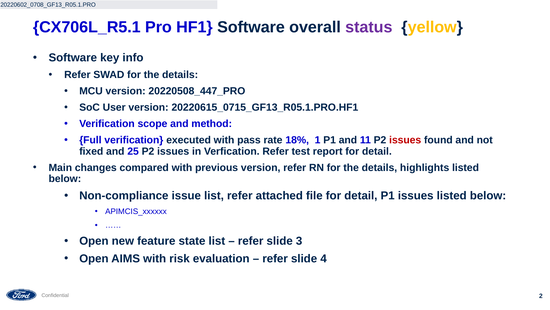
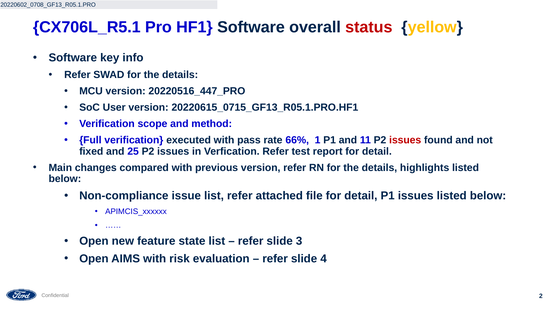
status colour: purple -> red
20220508_447_PRO: 20220508_447_PRO -> 20220516_447_PRO
18%: 18% -> 66%
